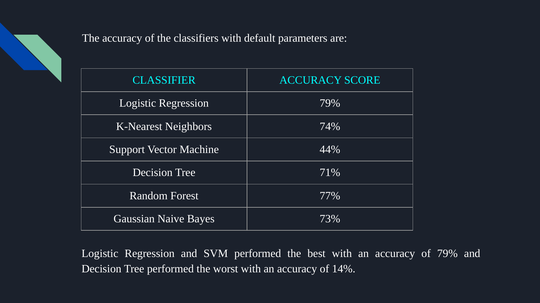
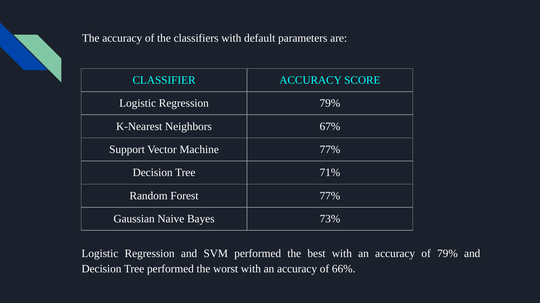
74%: 74% -> 67%
Machine 44%: 44% -> 77%
14%: 14% -> 66%
